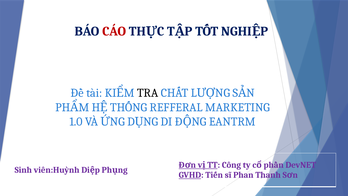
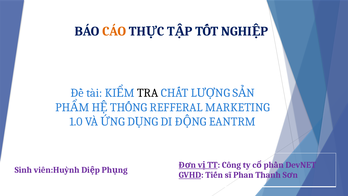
CÁO colour: red -> orange
